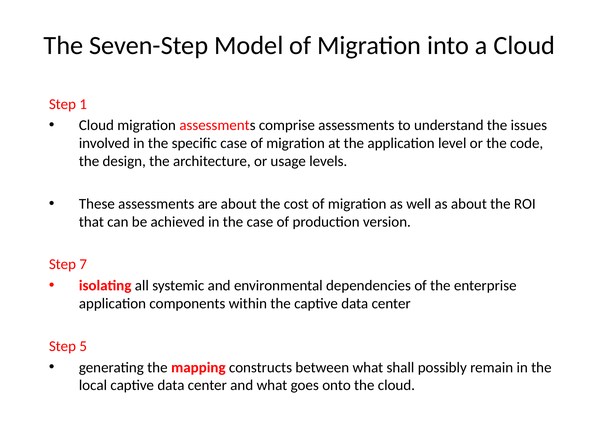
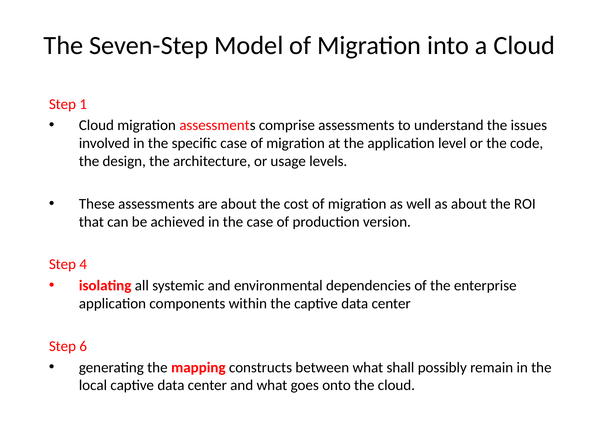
7: 7 -> 4
5: 5 -> 6
